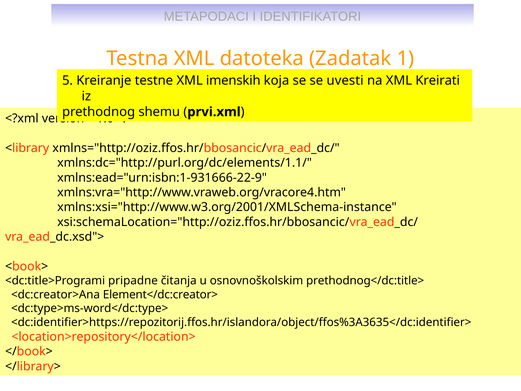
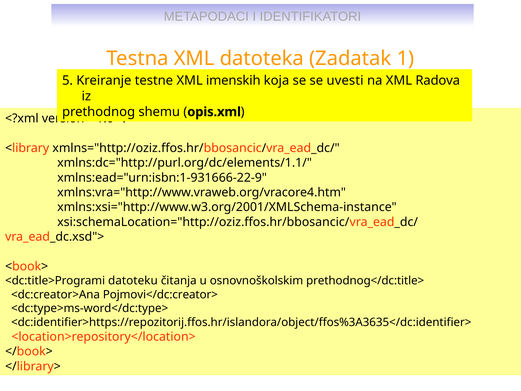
Kreirati: Kreirati -> Radova
prvi.xml: prvi.xml -> opis.xml
pripadne: pripadne -> datoteku
Element</dc:creator>: Element</dc:creator> -> Pojmovi</dc:creator>
